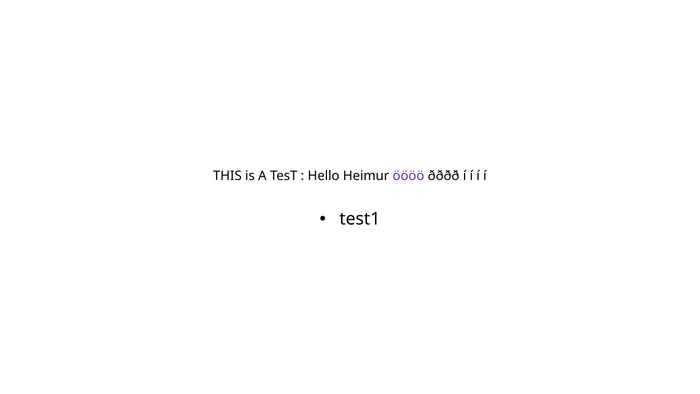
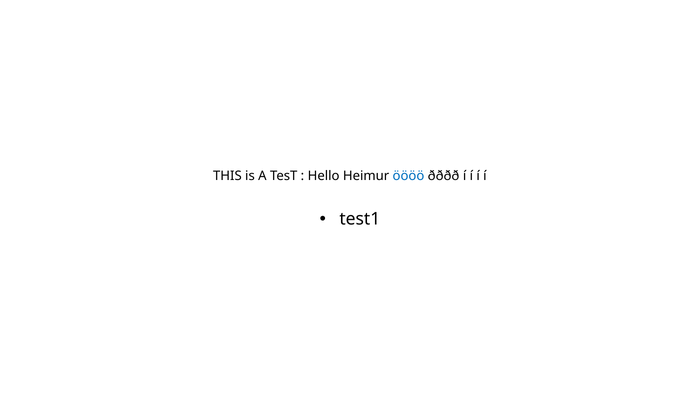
öööö colour: purple -> blue
